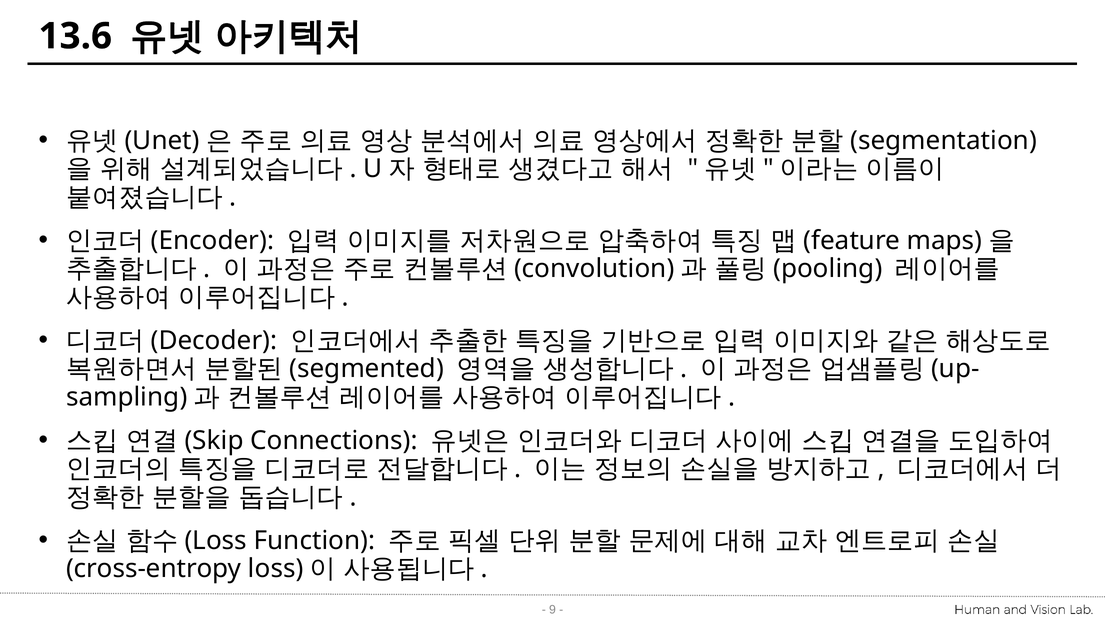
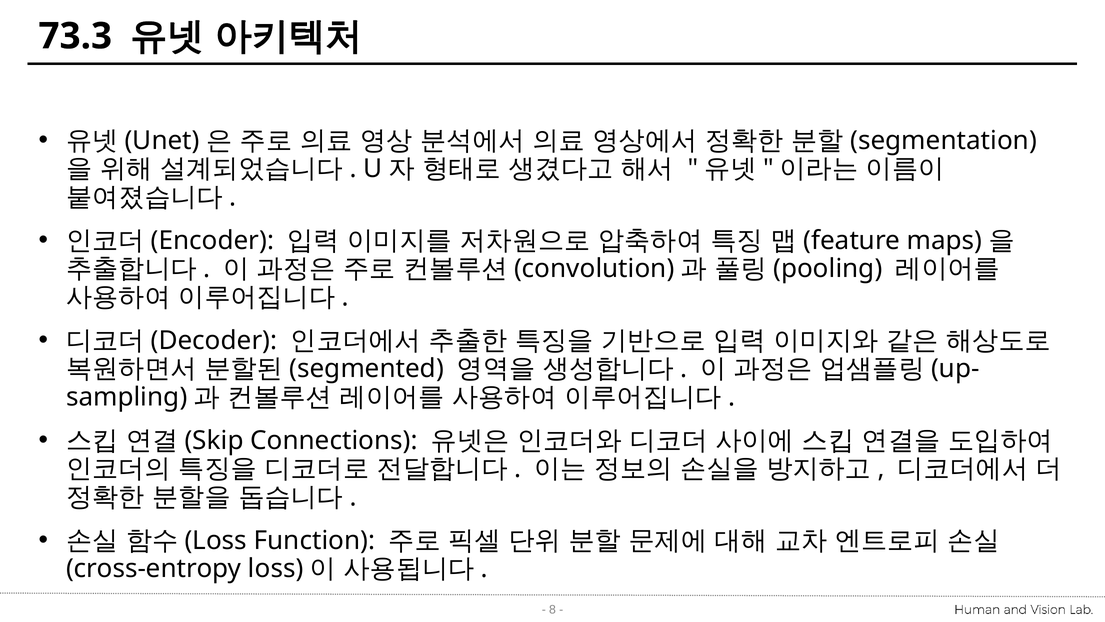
13.6: 13.6 -> 73.3
9: 9 -> 8
